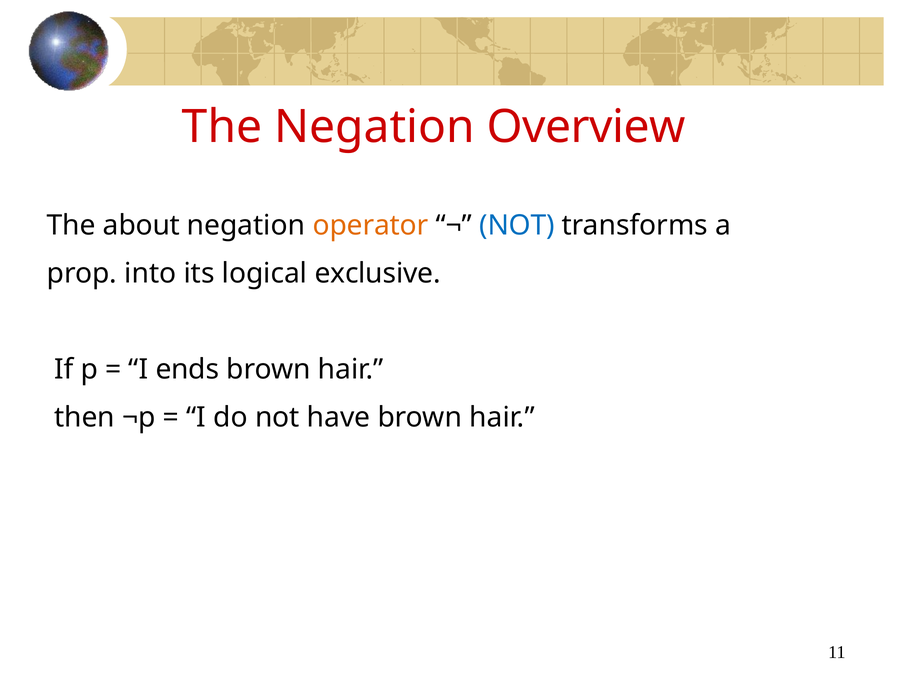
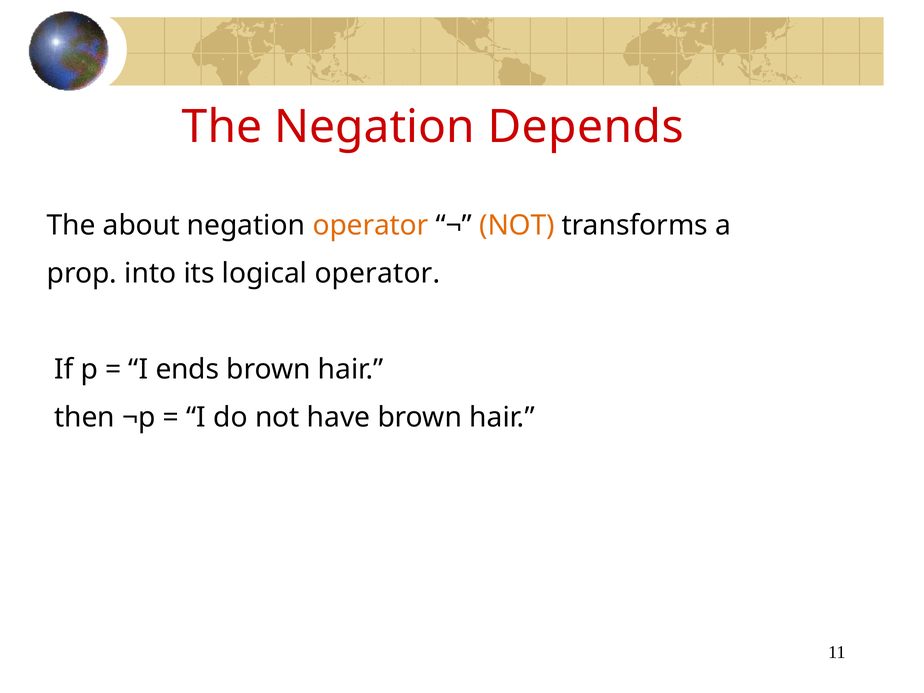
Overview: Overview -> Depends
NOT at (517, 225) colour: blue -> orange
logical exclusive: exclusive -> operator
